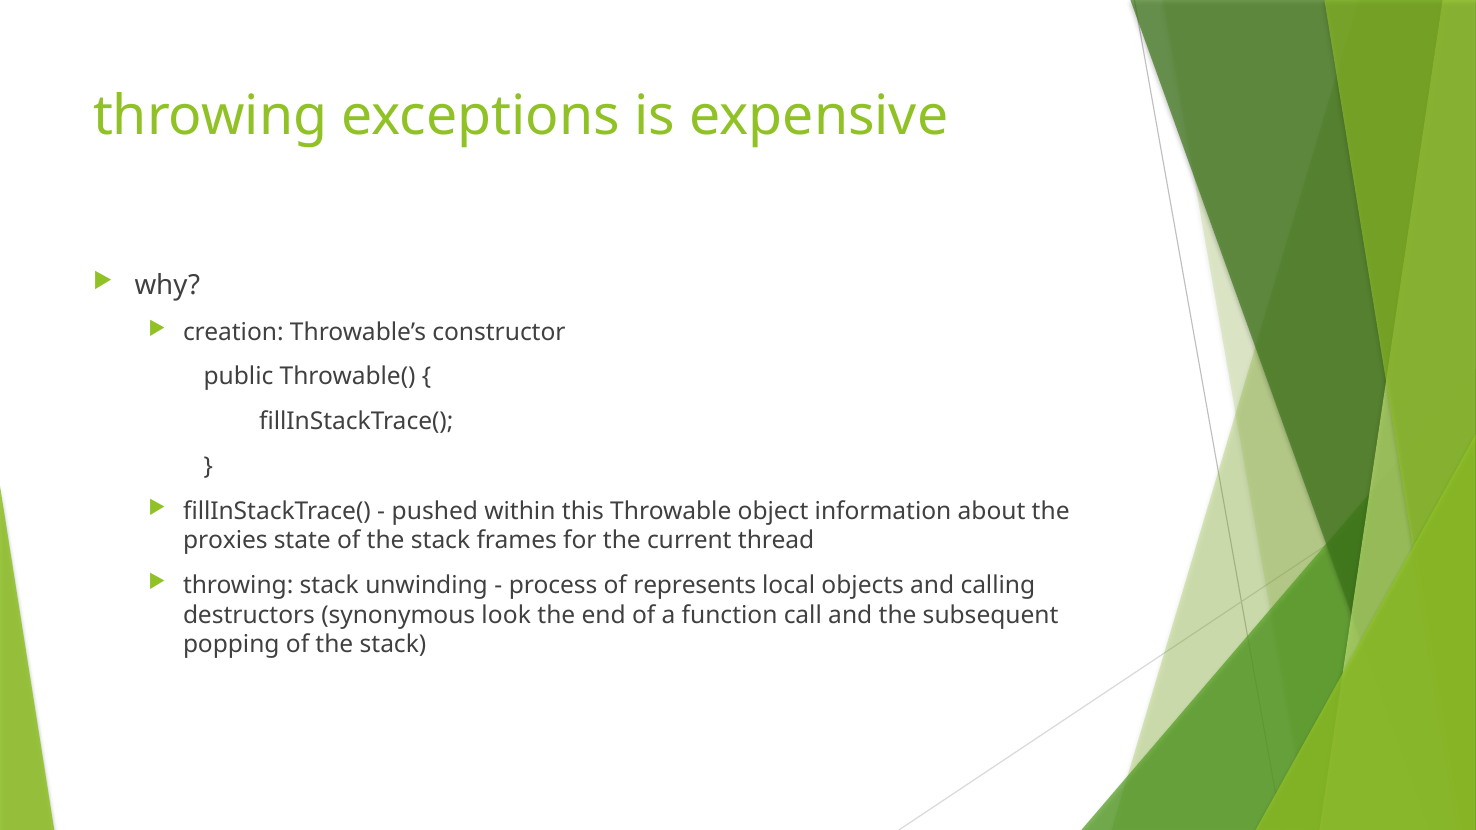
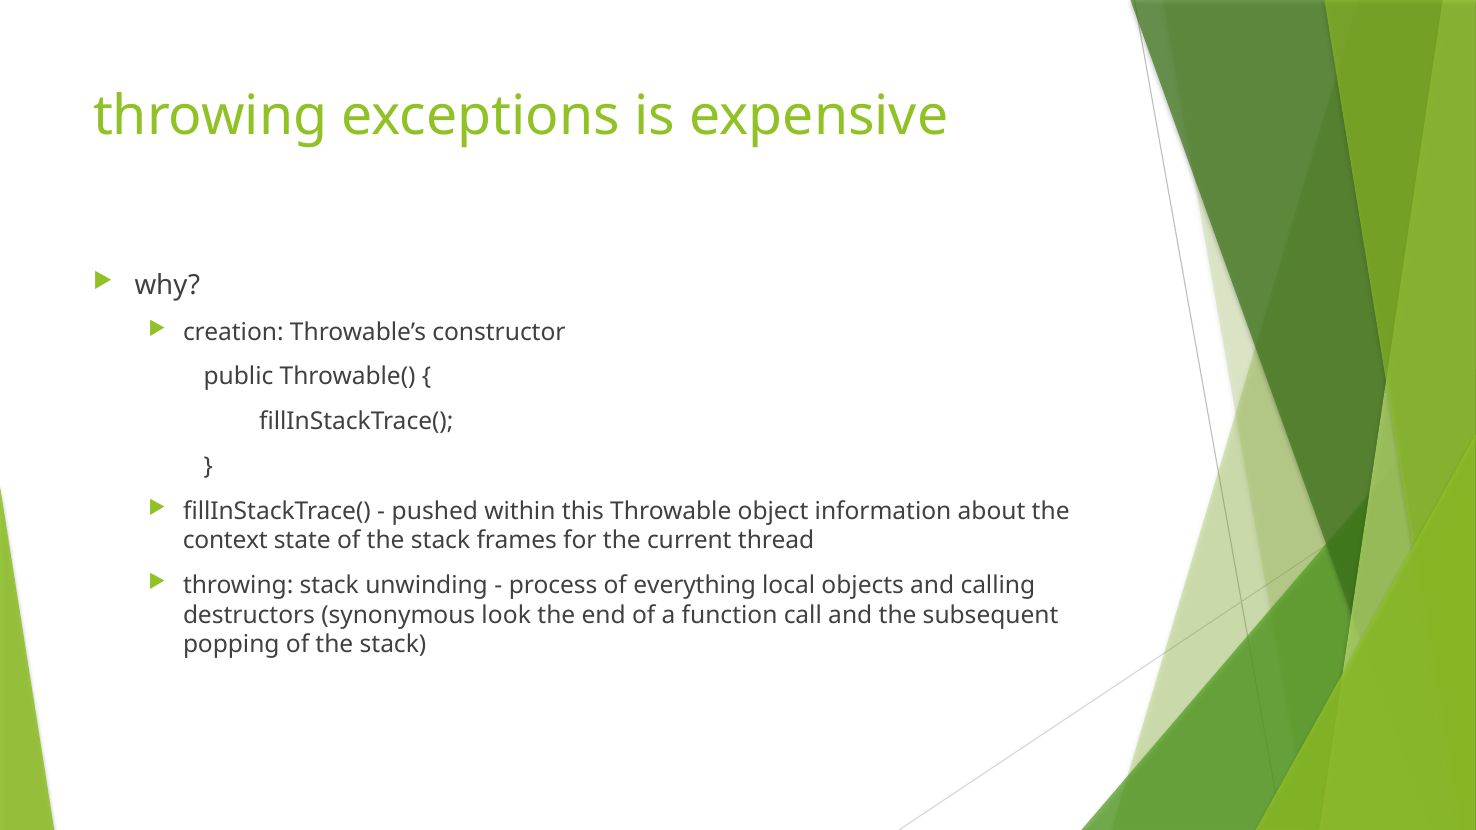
proxies: proxies -> context
represents: represents -> everything
